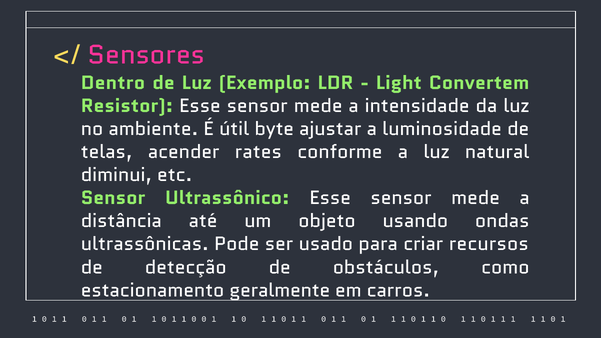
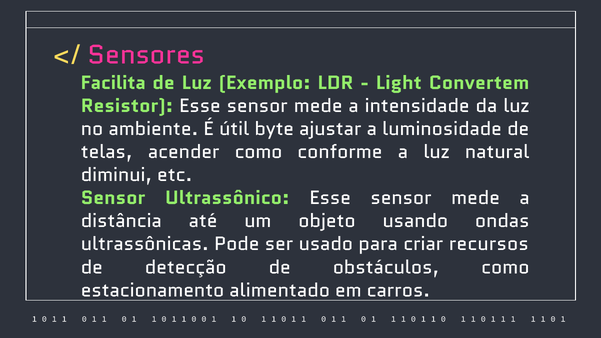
Dentro: Dentro -> Facilita
acender rates: rates -> como
geralmente: geralmente -> alimentado
